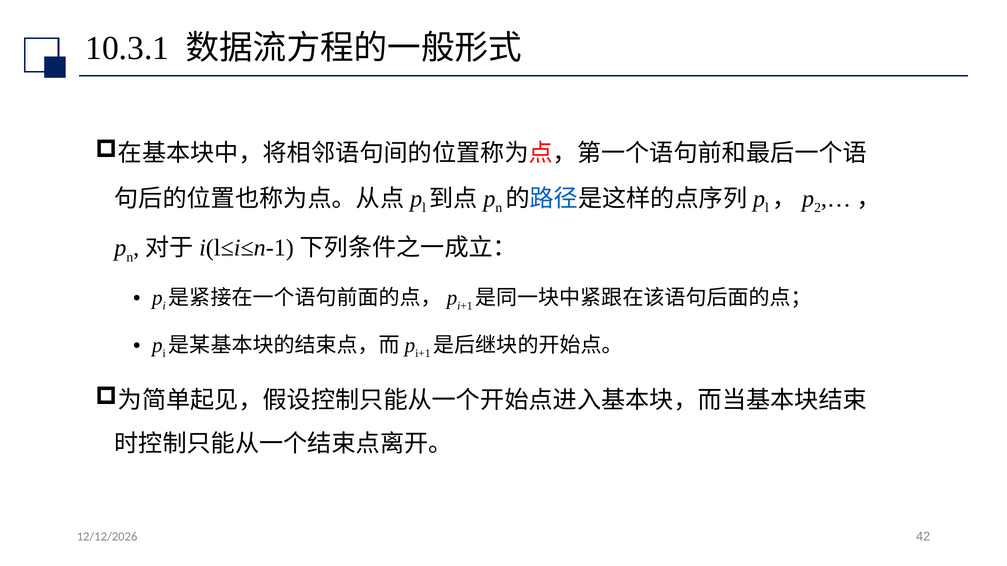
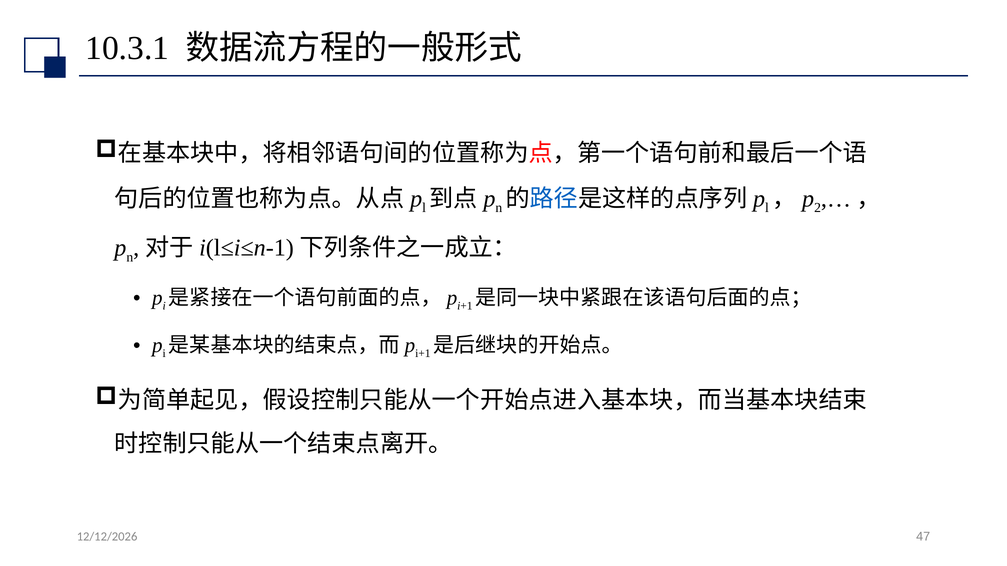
42: 42 -> 47
